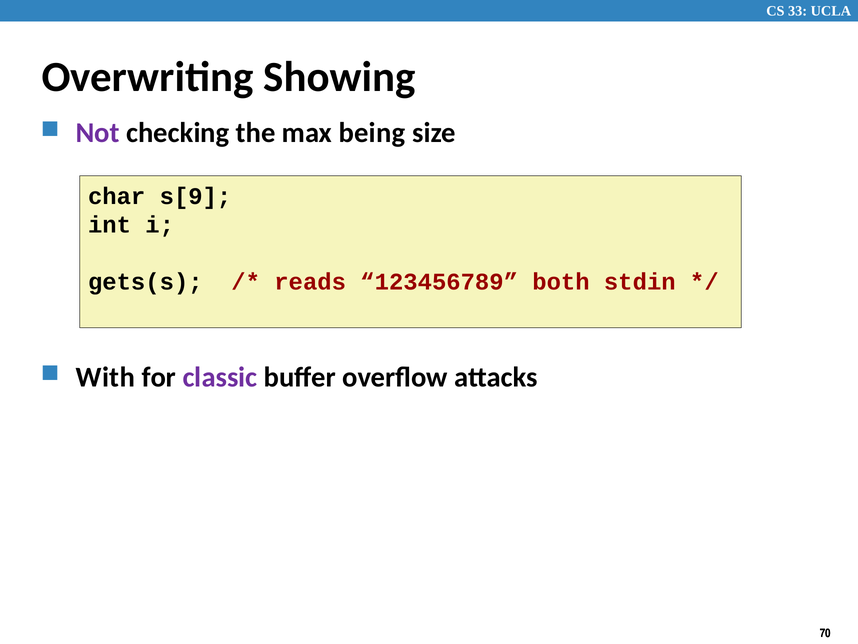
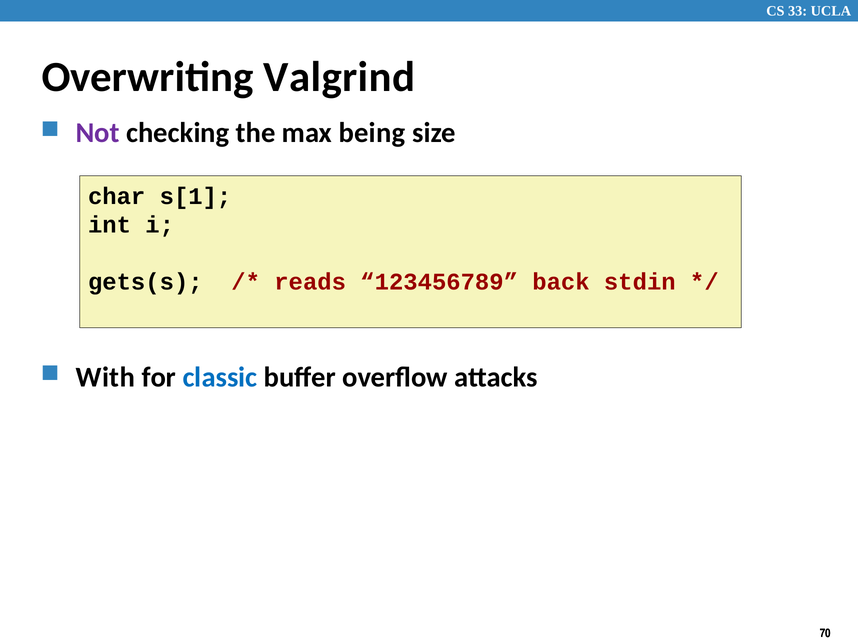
Showing: Showing -> Valgrind
s[9: s[9 -> s[1
both: both -> back
classic colour: purple -> blue
